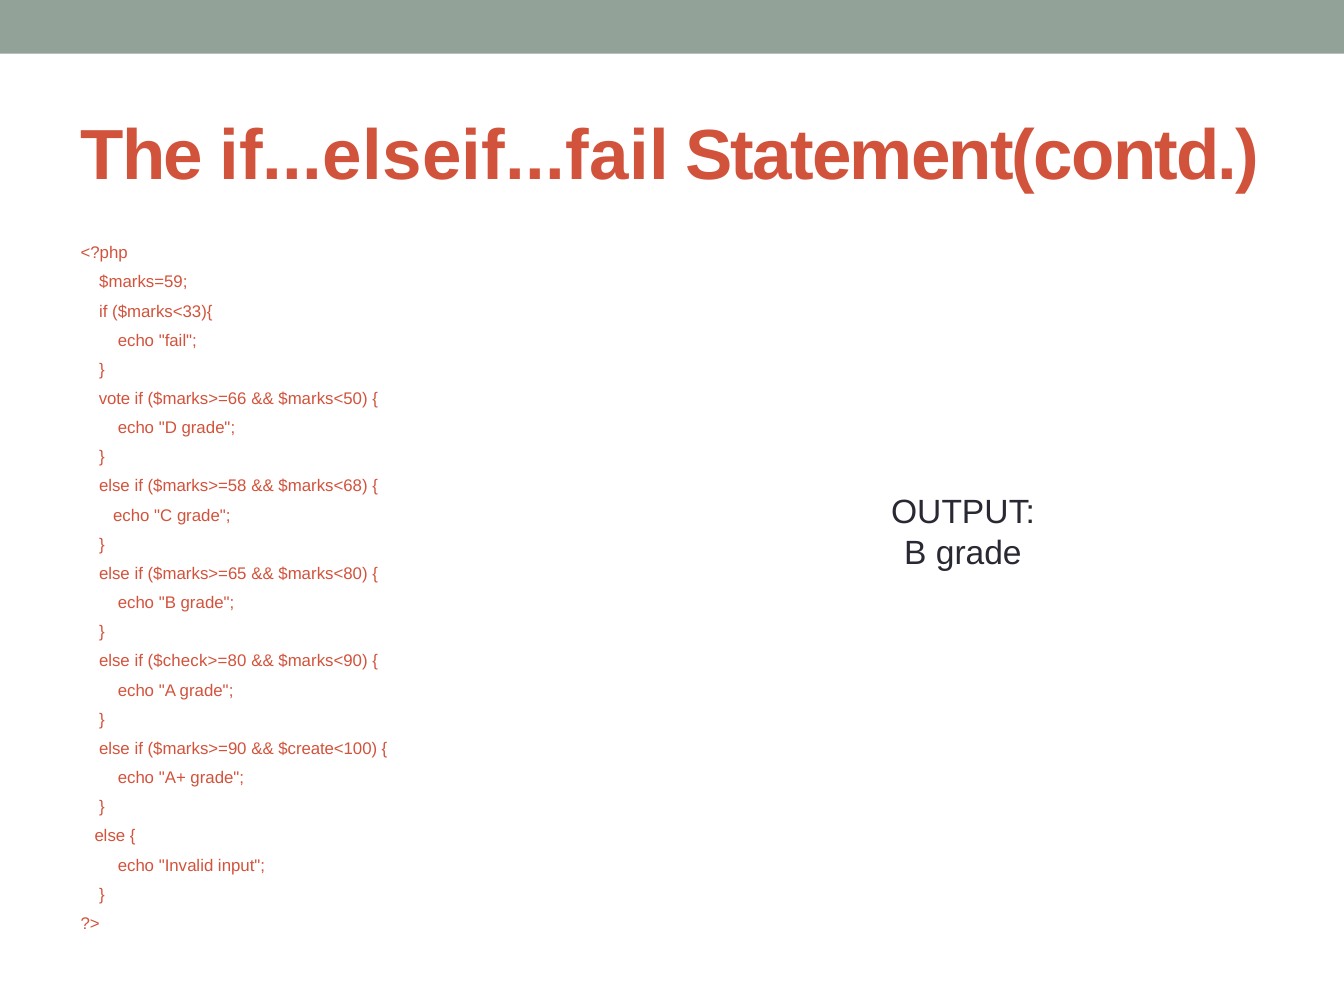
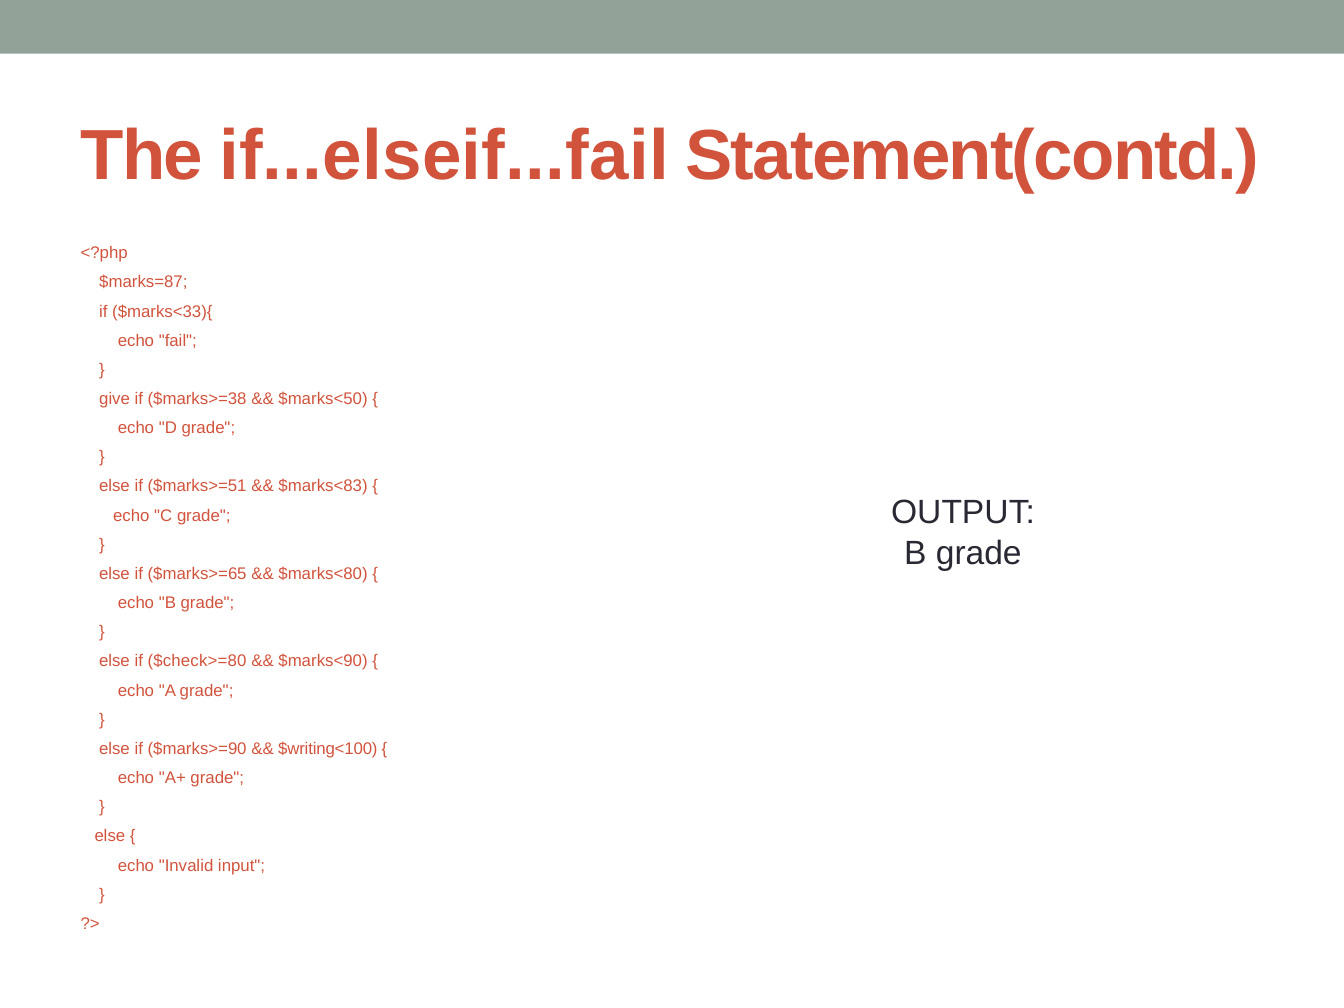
$marks=59: $marks=59 -> $marks=87
vote: vote -> give
$marks>=66: $marks>=66 -> $marks>=38
$marks>=58: $marks>=58 -> $marks>=51
$marks<68: $marks<68 -> $marks<83
$create<100: $create<100 -> $writing<100
